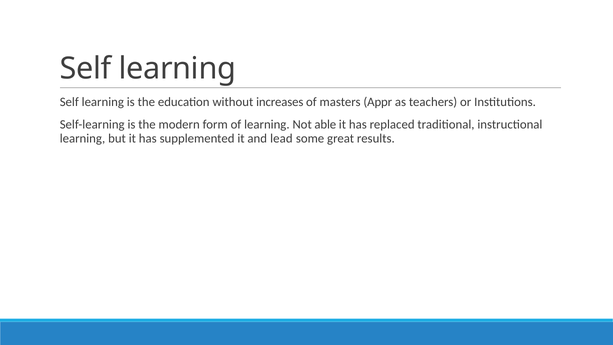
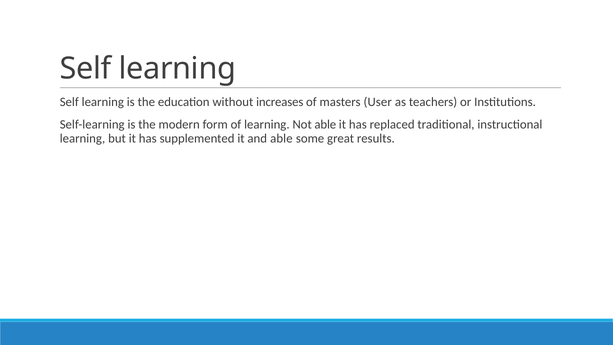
Appr: Appr -> User
and lead: lead -> able
